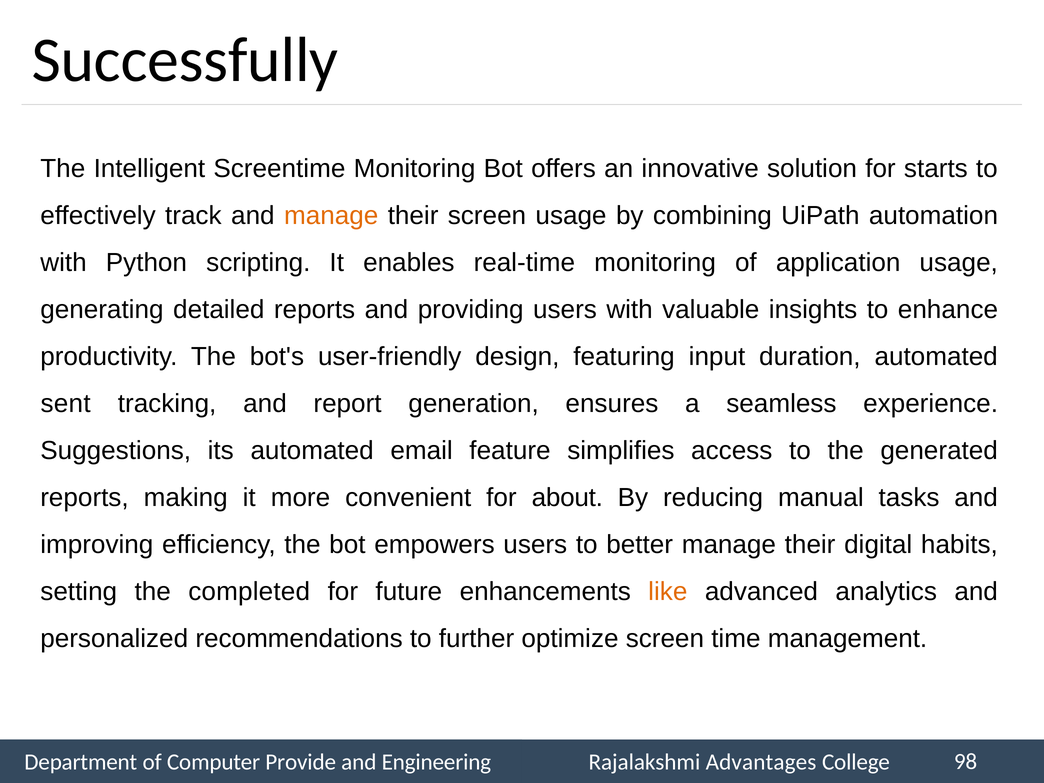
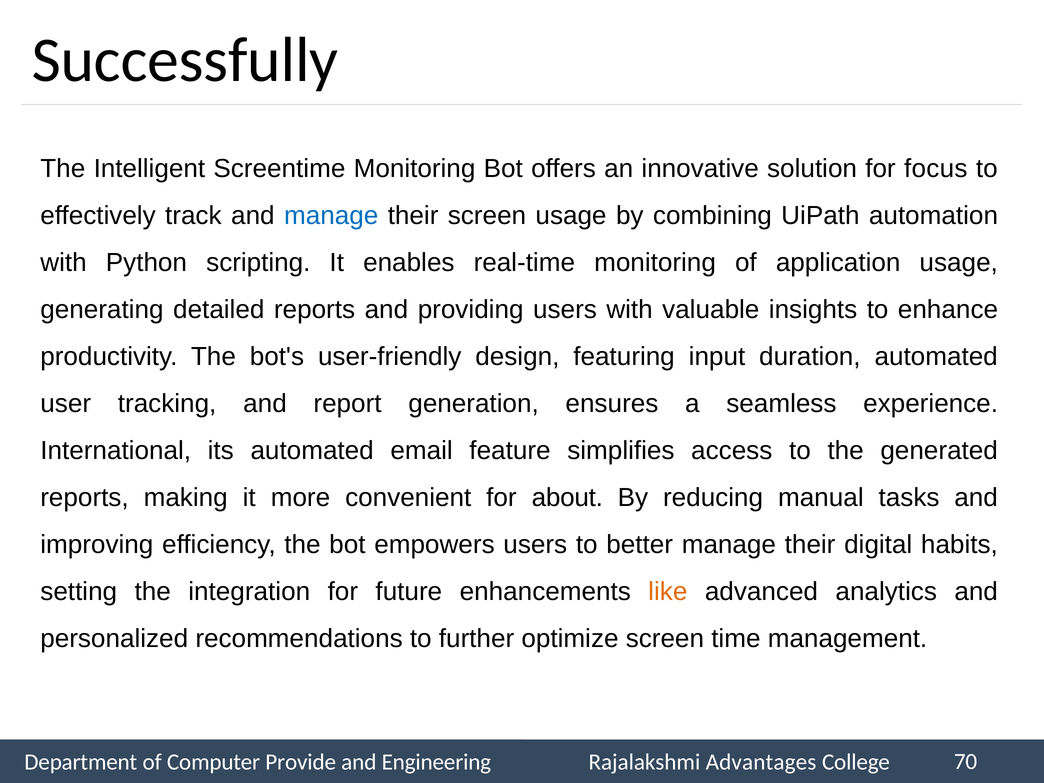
starts: starts -> focus
manage at (331, 216) colour: orange -> blue
sent: sent -> user
Suggestions: Suggestions -> International
completed: completed -> integration
98: 98 -> 70
